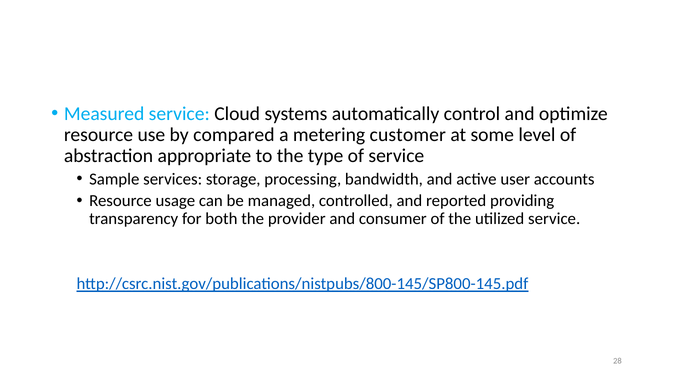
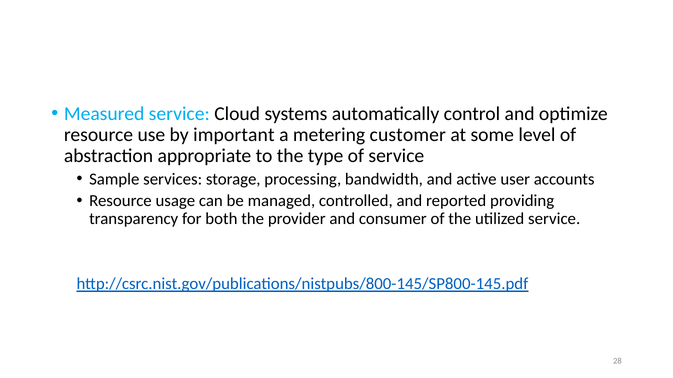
compared: compared -> important
